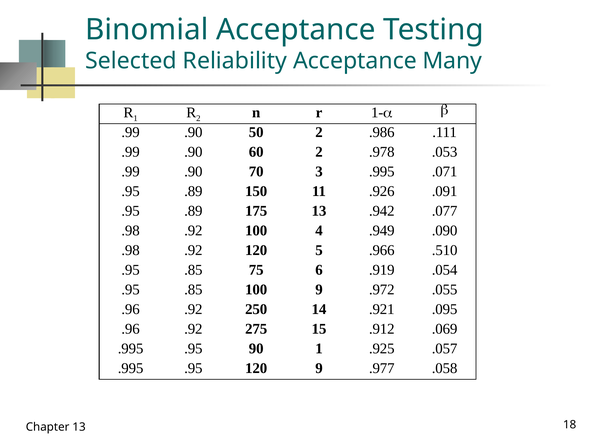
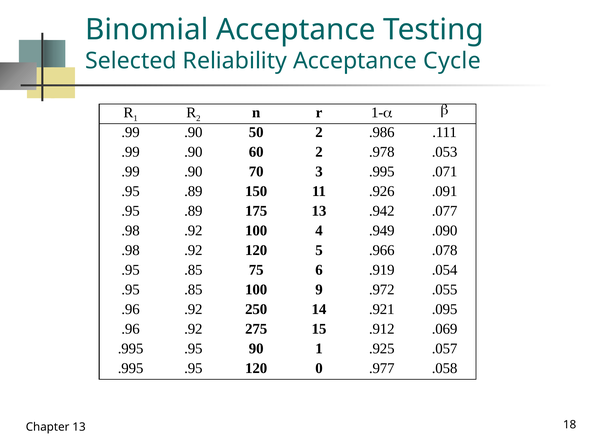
Many: Many -> Cycle
.510: .510 -> .078
120 9: 9 -> 0
